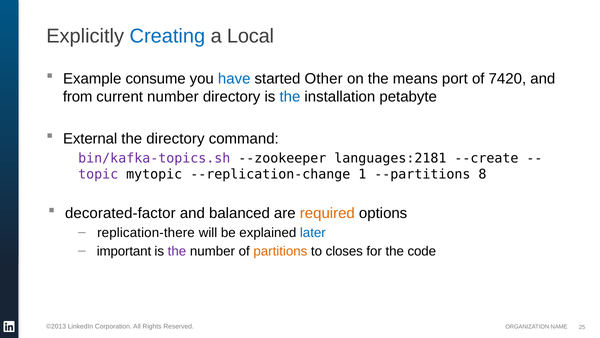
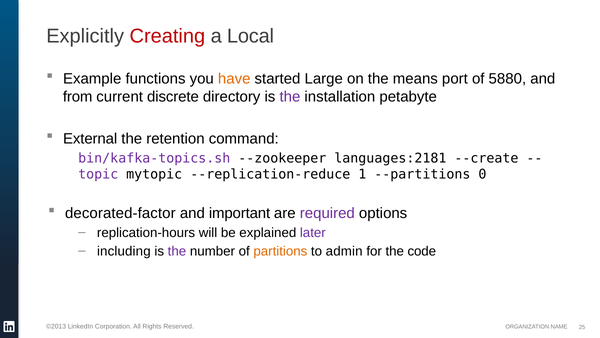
Creating colour: blue -> red
consume: consume -> functions
have colour: blue -> orange
Other: Other -> Large
7420: 7420 -> 5880
current number: number -> discrete
the at (290, 97) colour: blue -> purple
the directory: directory -> retention
--replication-change: --replication-change -> --replication-reduce
8: 8 -> 0
balanced: balanced -> important
required colour: orange -> purple
replication-there: replication-there -> replication-hours
later colour: blue -> purple
important: important -> including
closes: closes -> admin
